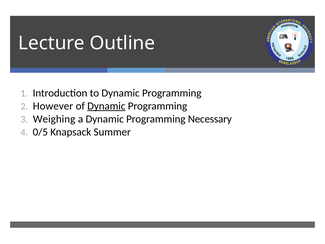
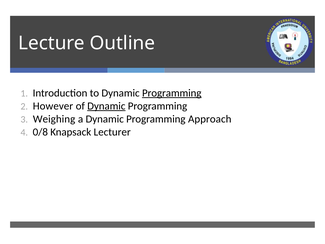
Programming at (172, 93) underline: none -> present
Necessary: Necessary -> Approach
0/5: 0/5 -> 0/8
Summer: Summer -> Lecturer
